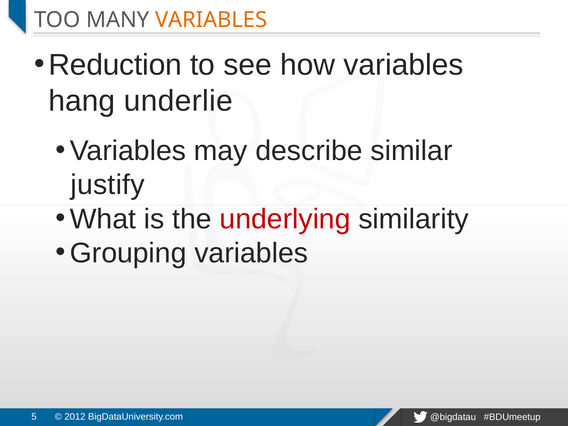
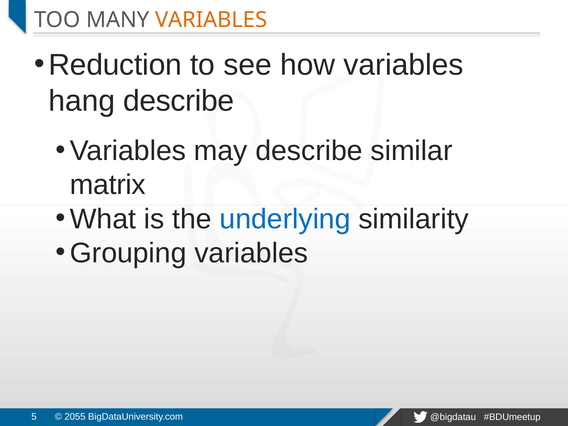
hang underlie: underlie -> describe
justify: justify -> matrix
underlying colour: red -> blue
2012: 2012 -> 2055
